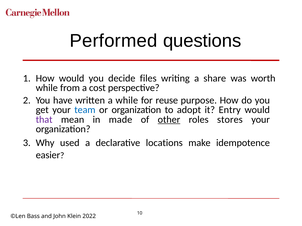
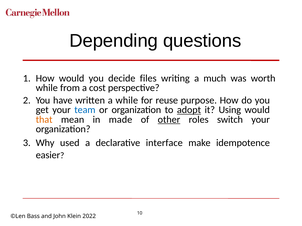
Performed: Performed -> Depending
share: share -> much
adopt underline: none -> present
Entry: Entry -> Using
that colour: purple -> orange
stores: stores -> switch
locations: locations -> interface
